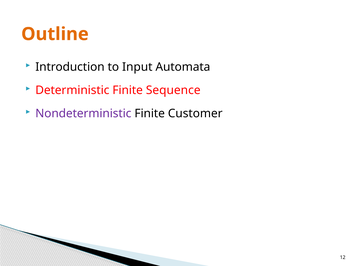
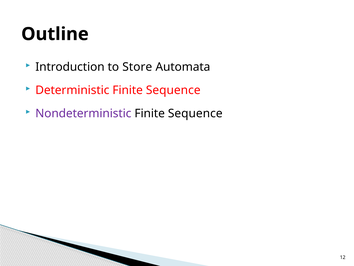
Outline colour: orange -> black
Input: Input -> Store
Customer at (195, 113): Customer -> Sequence
